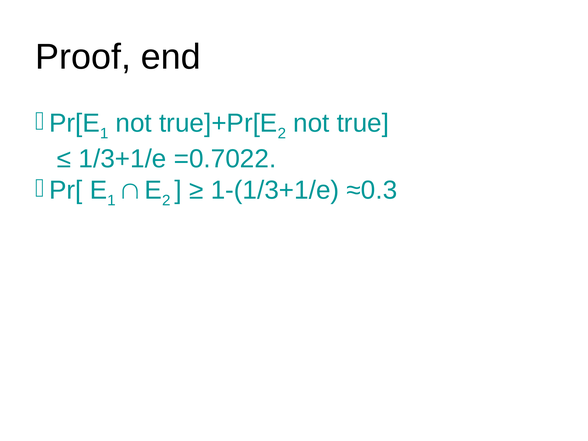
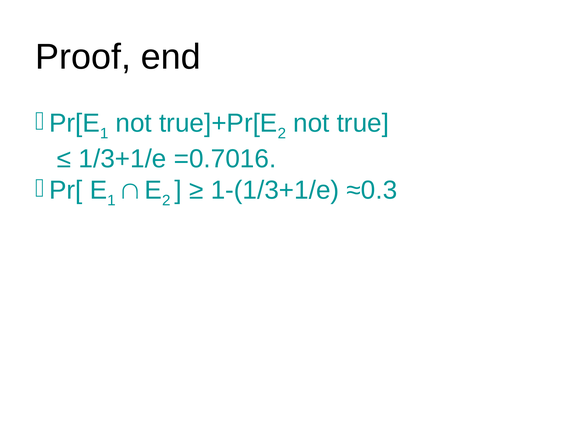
=0.7022: =0.7022 -> =0.7016
